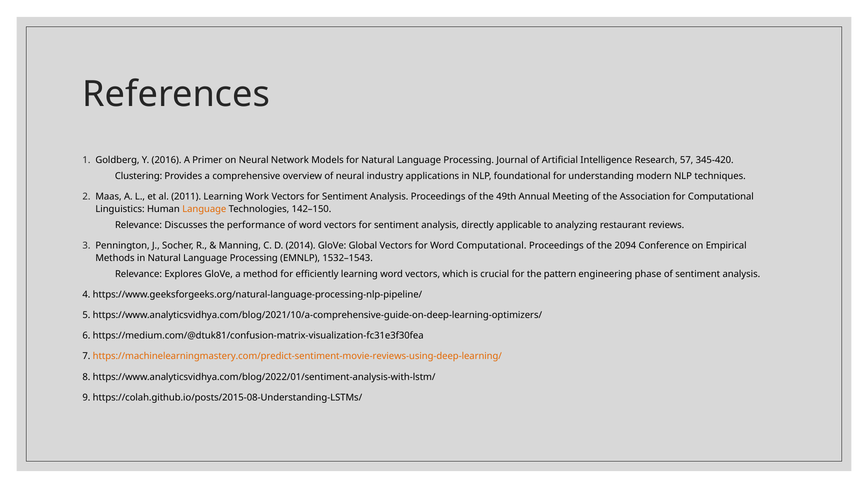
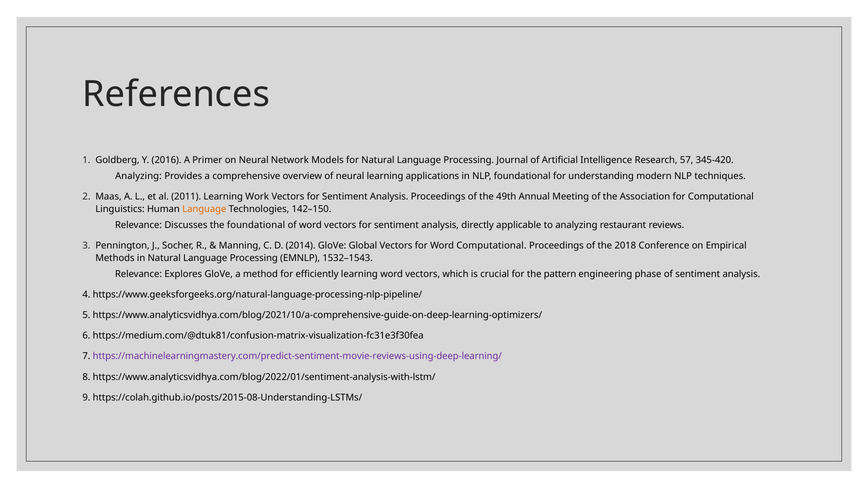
Clustering at (139, 176): Clustering -> Analyzing
neural industry: industry -> learning
the performance: performance -> foundational
2094: 2094 -> 2018
https://machinelearningmastery.com/predict-sentiment-movie-reviews-using-deep-learning/ colour: orange -> purple
